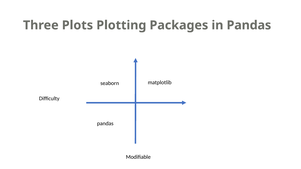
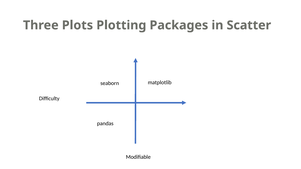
in Pandas: Pandas -> Scatter
